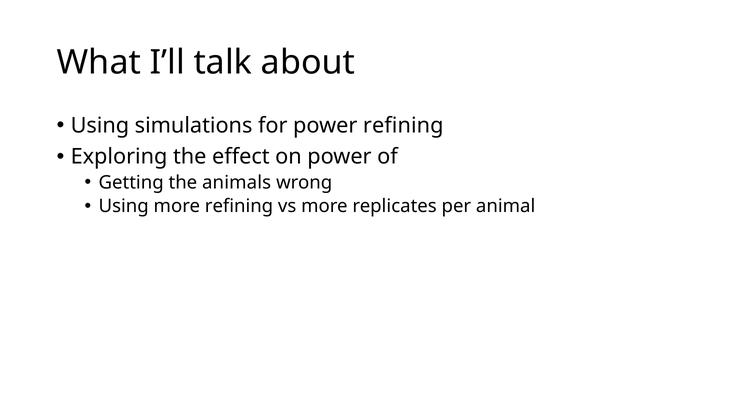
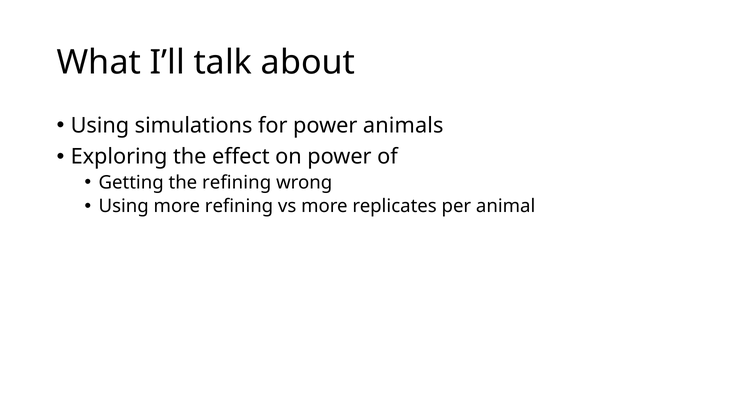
power refining: refining -> animals
the animals: animals -> refining
